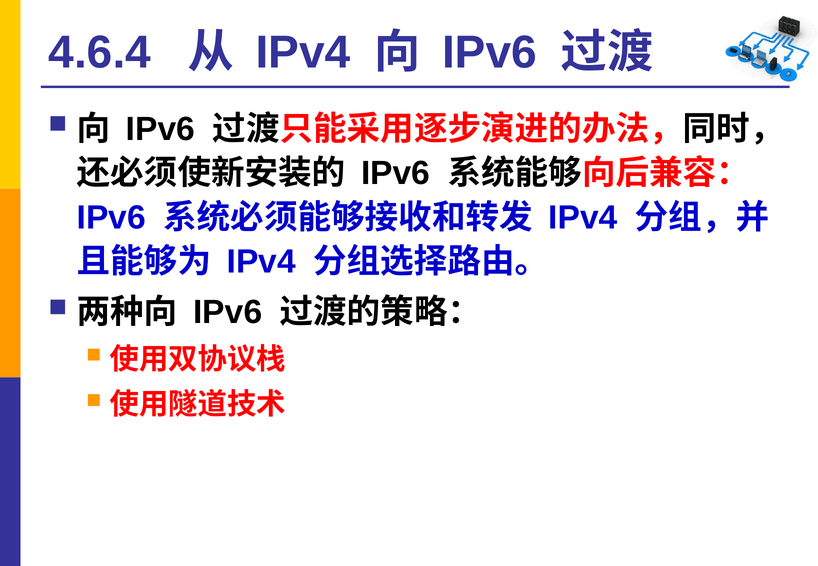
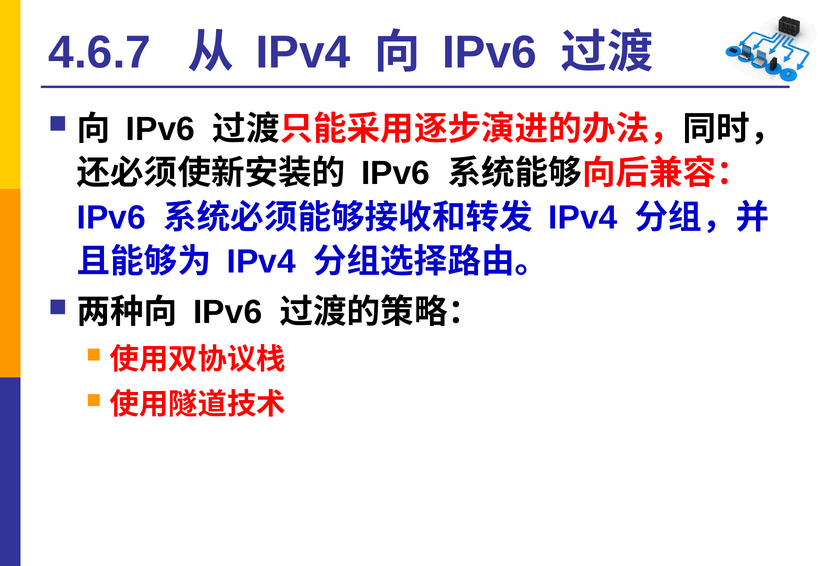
4.6.4: 4.6.4 -> 4.6.7
